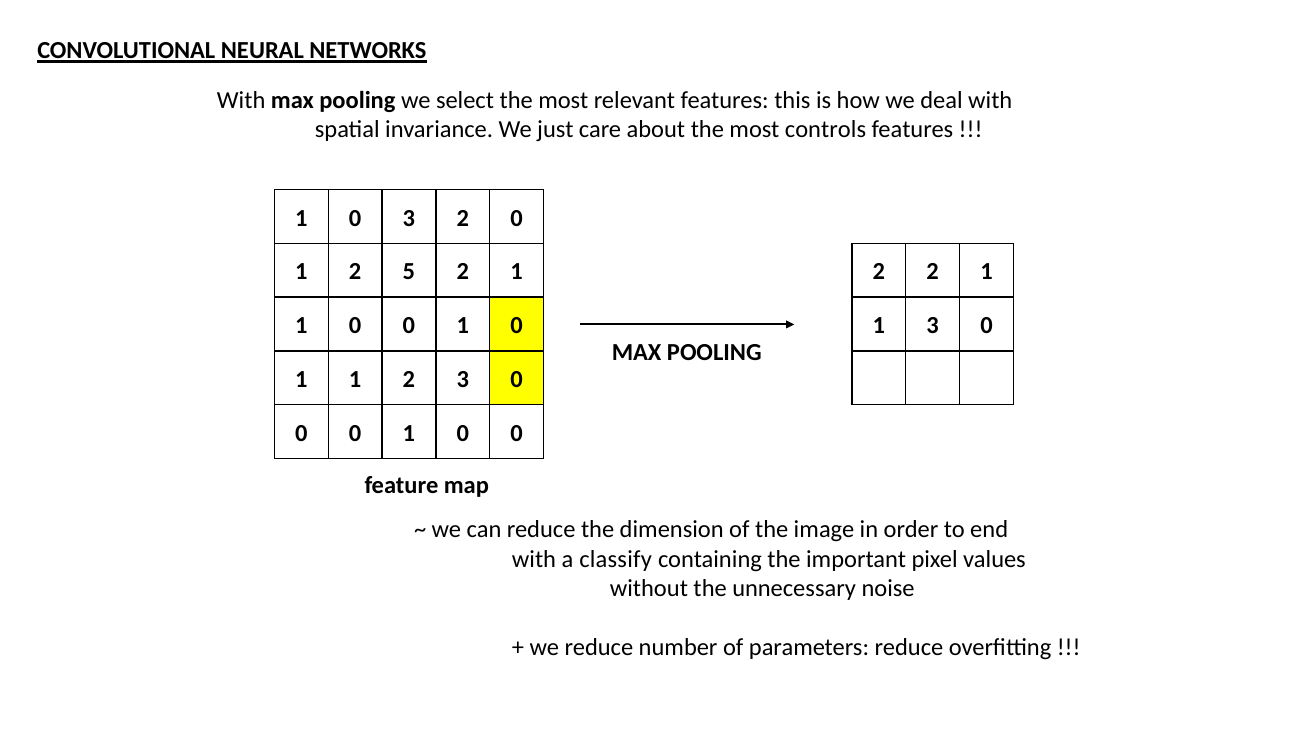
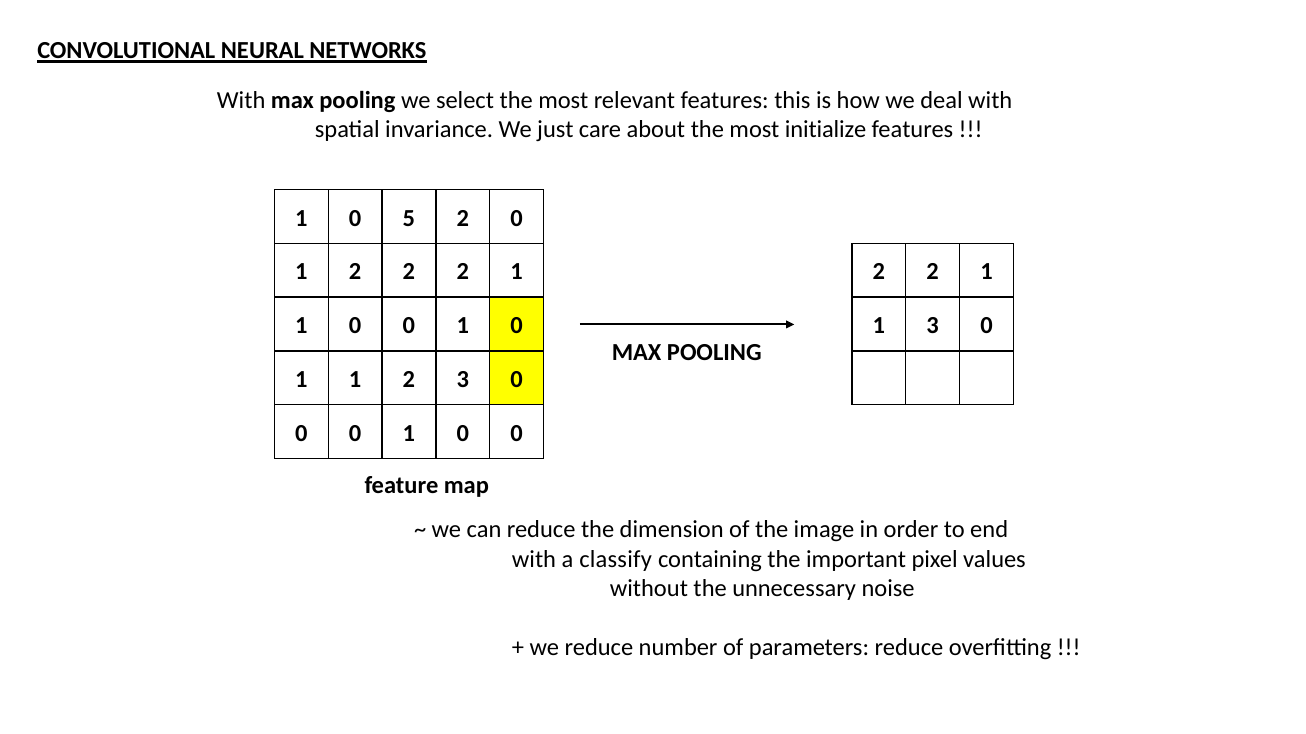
controls: controls -> initialize
3 at (409, 218): 3 -> 5
5 at (409, 272): 5 -> 2
